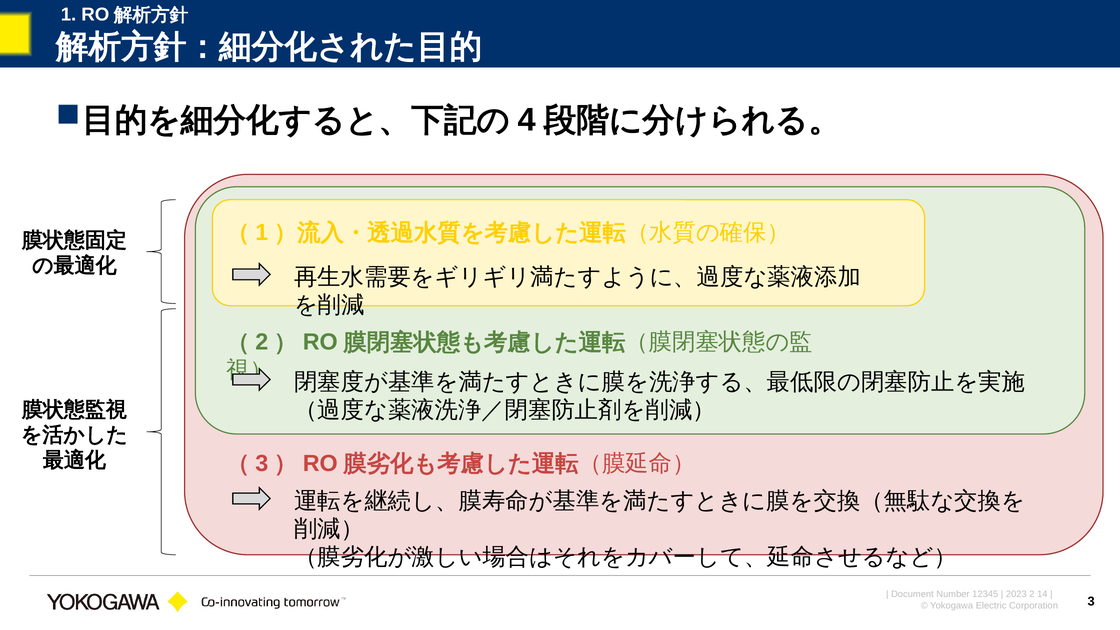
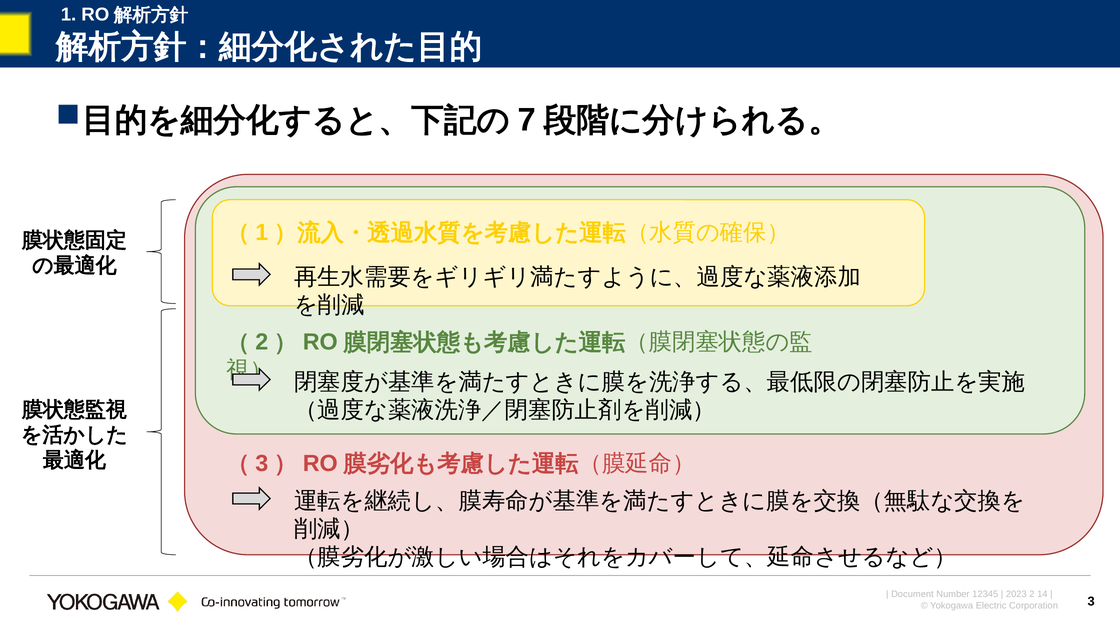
4: 4 -> 7
